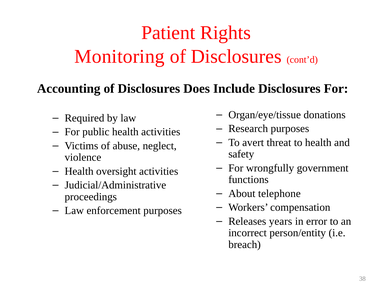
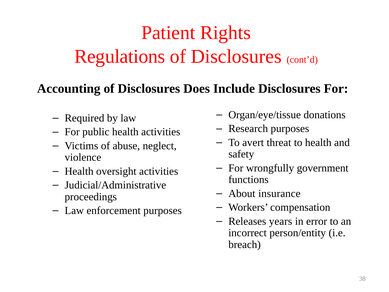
Monitoring: Monitoring -> Regulations
telephone: telephone -> insurance
